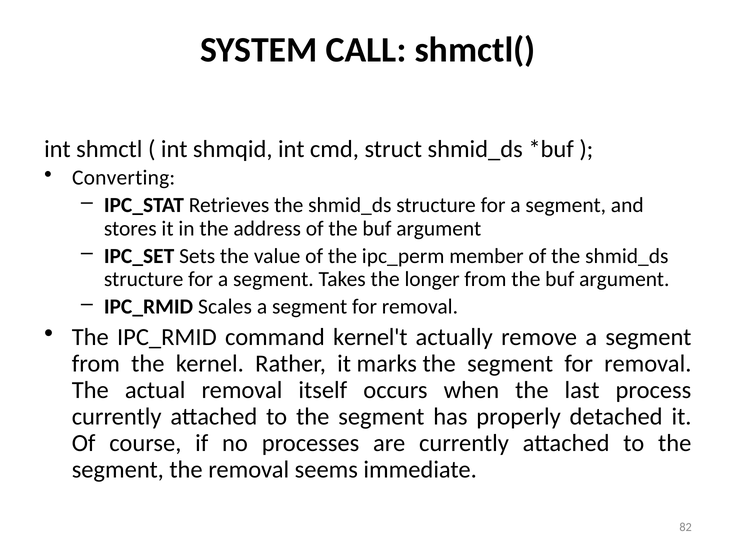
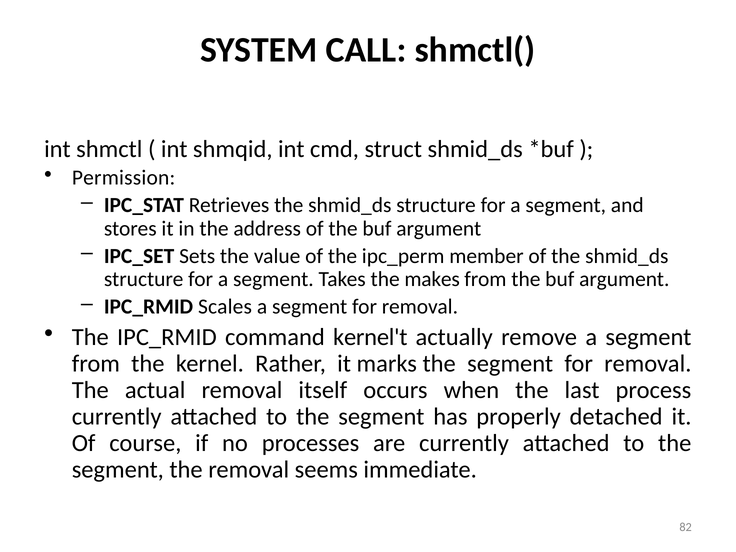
Converting: Converting -> Permission
longer: longer -> makes
